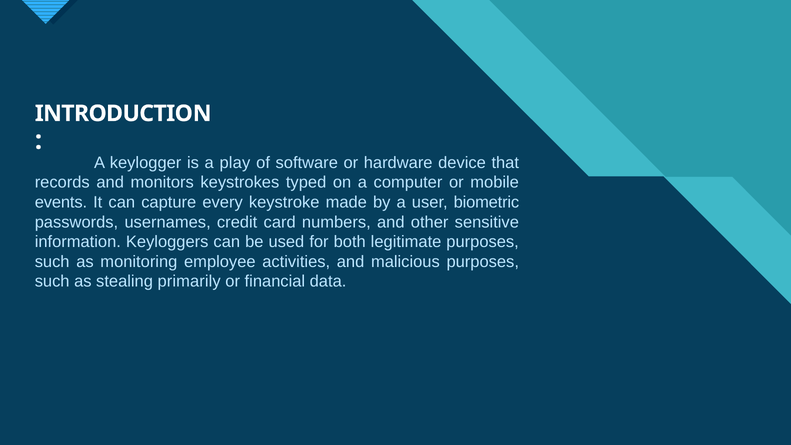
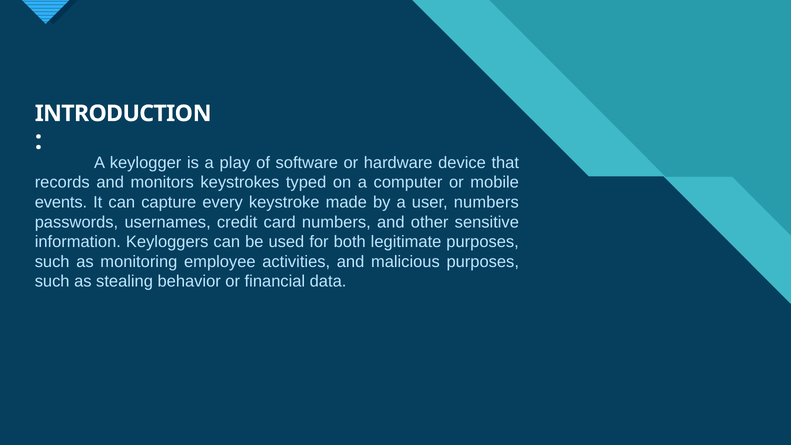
user biometric: biometric -> numbers
primarily: primarily -> behavior
